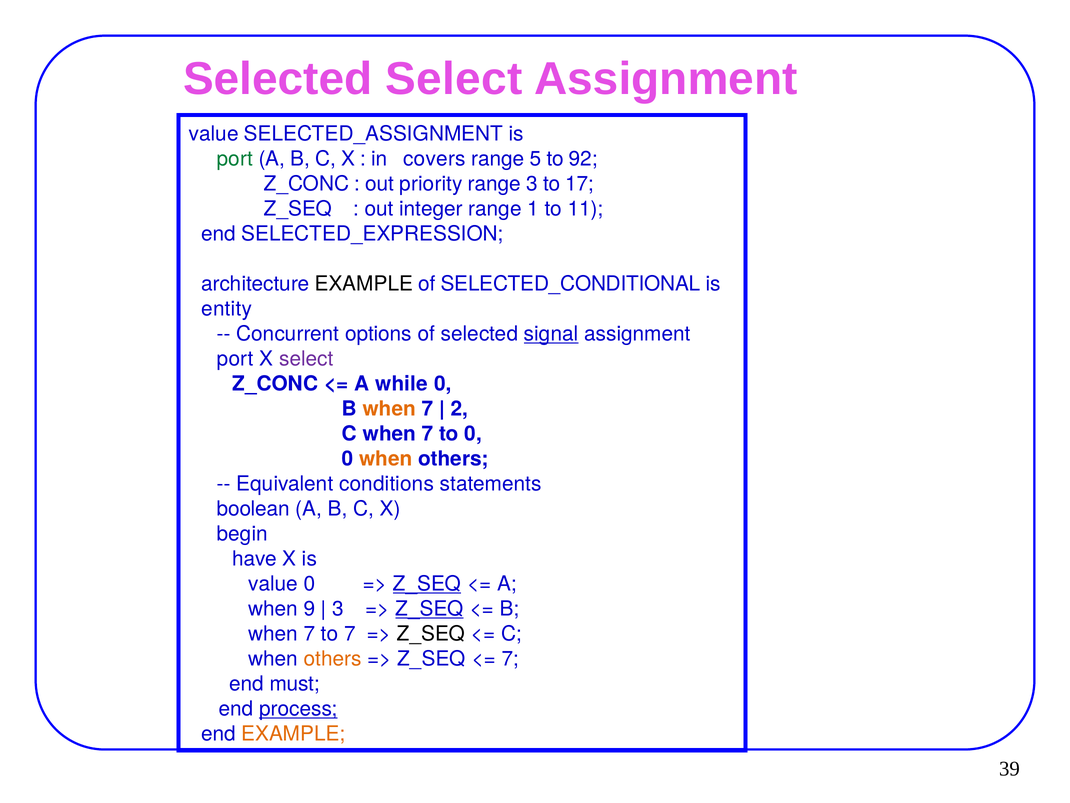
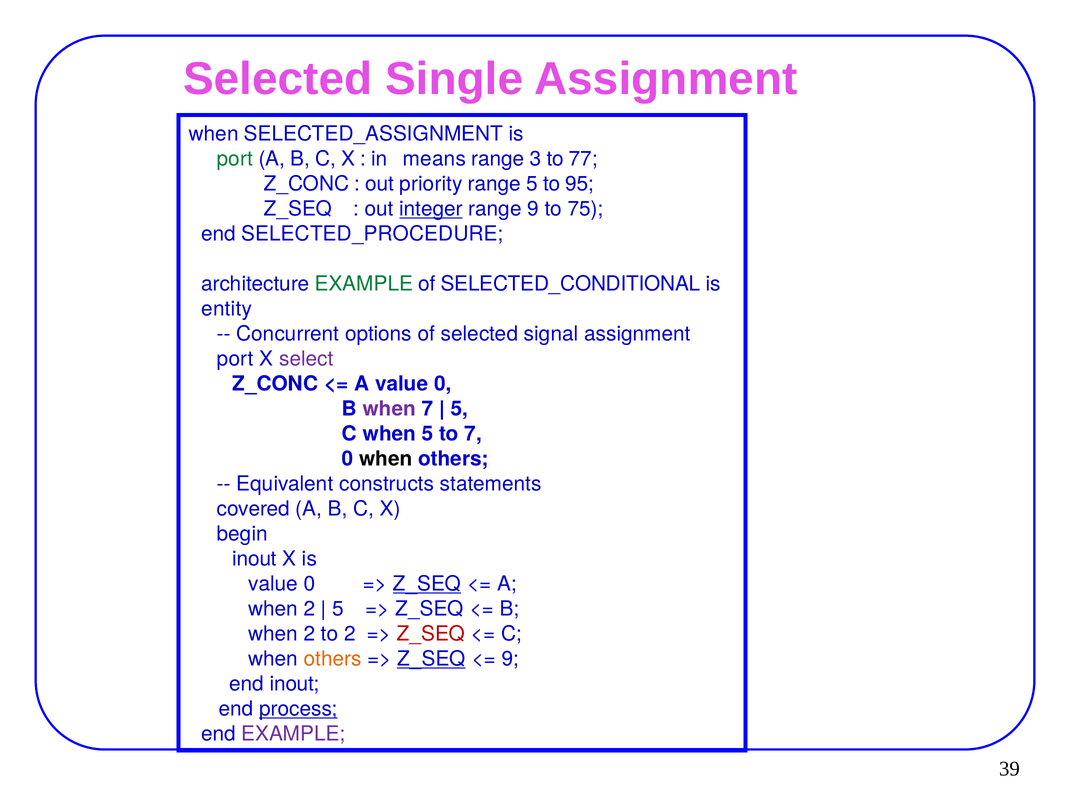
Selected Select: Select -> Single
value at (214, 134): value -> when
covers: covers -> means
5: 5 -> 3
92: 92 -> 77
range 3: 3 -> 5
17: 17 -> 95
integer underline: none -> present
range 1: 1 -> 9
11: 11 -> 75
SELECTED_EXPRESSION: SELECTED_EXPRESSION -> SELECTED_PROCEDURE
EXAMPLE at (364, 284) colour: black -> green
signal underline: present -> none
A while: while -> value
when at (389, 409) colour: orange -> purple
2 at (459, 409): 2 -> 5
C when 7: 7 -> 5
to 0: 0 -> 7
when at (386, 459) colour: orange -> black
conditions: conditions -> constructs
boolean: boolean -> covered
have at (255, 559): have -> inout
9 at (310, 609): 9 -> 2
3 at (338, 609): 3 -> 5
Z_SEQ at (430, 609) underline: present -> none
7 at (310, 634): 7 -> 2
to 7: 7 -> 2
Z_SEQ at (431, 634) colour: black -> red
Z_SEQ at (431, 659) underline: none -> present
7 at (510, 659): 7 -> 9
end must: must -> inout
EXAMPLE at (293, 734) colour: orange -> purple
